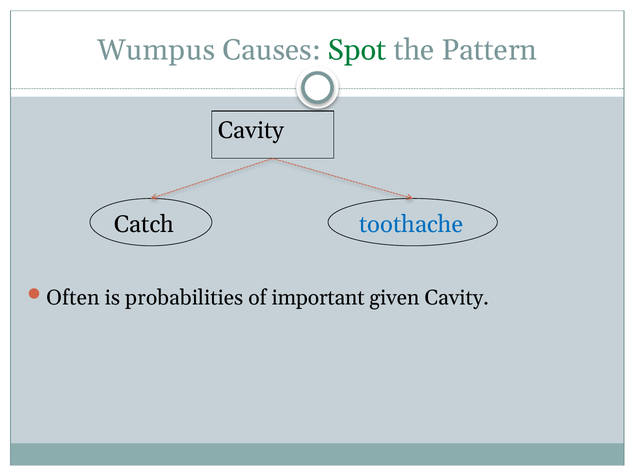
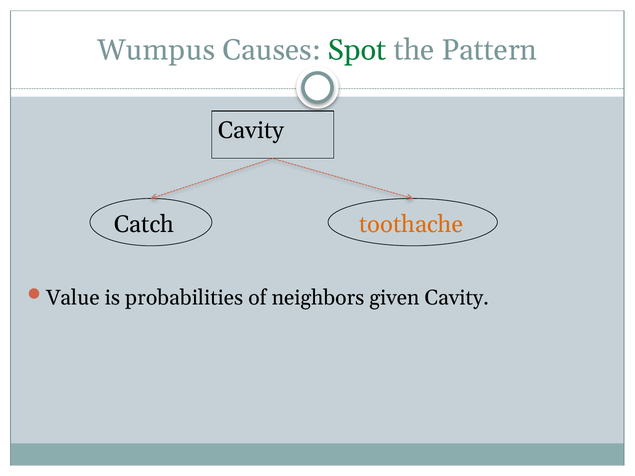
toothache colour: blue -> orange
Often: Often -> Value
important: important -> neighbors
